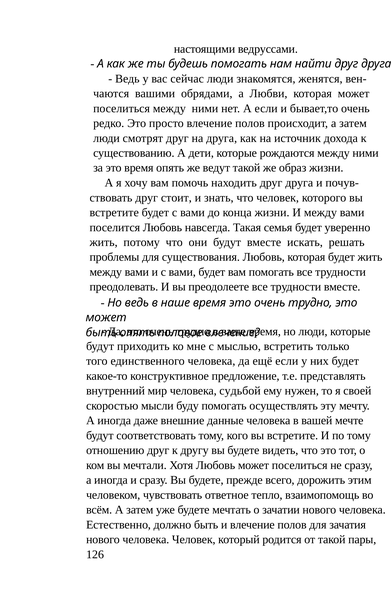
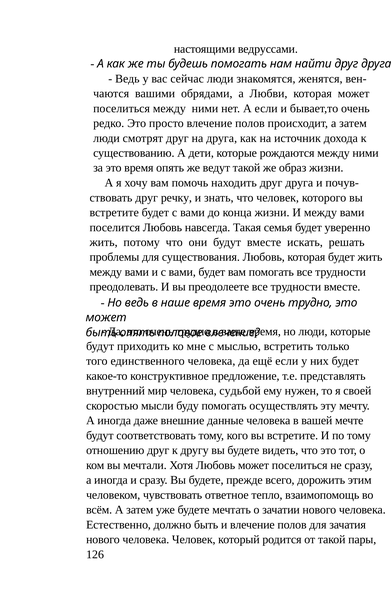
стоит: стоит -> речку
